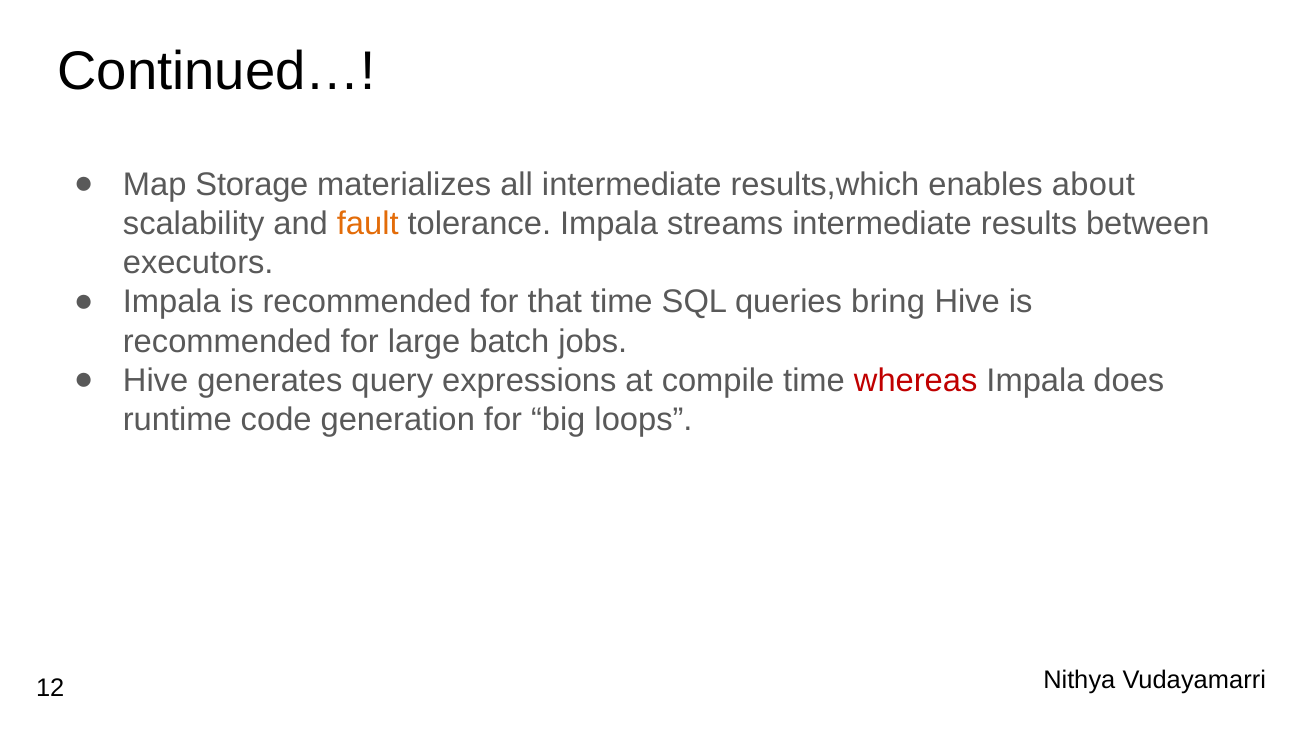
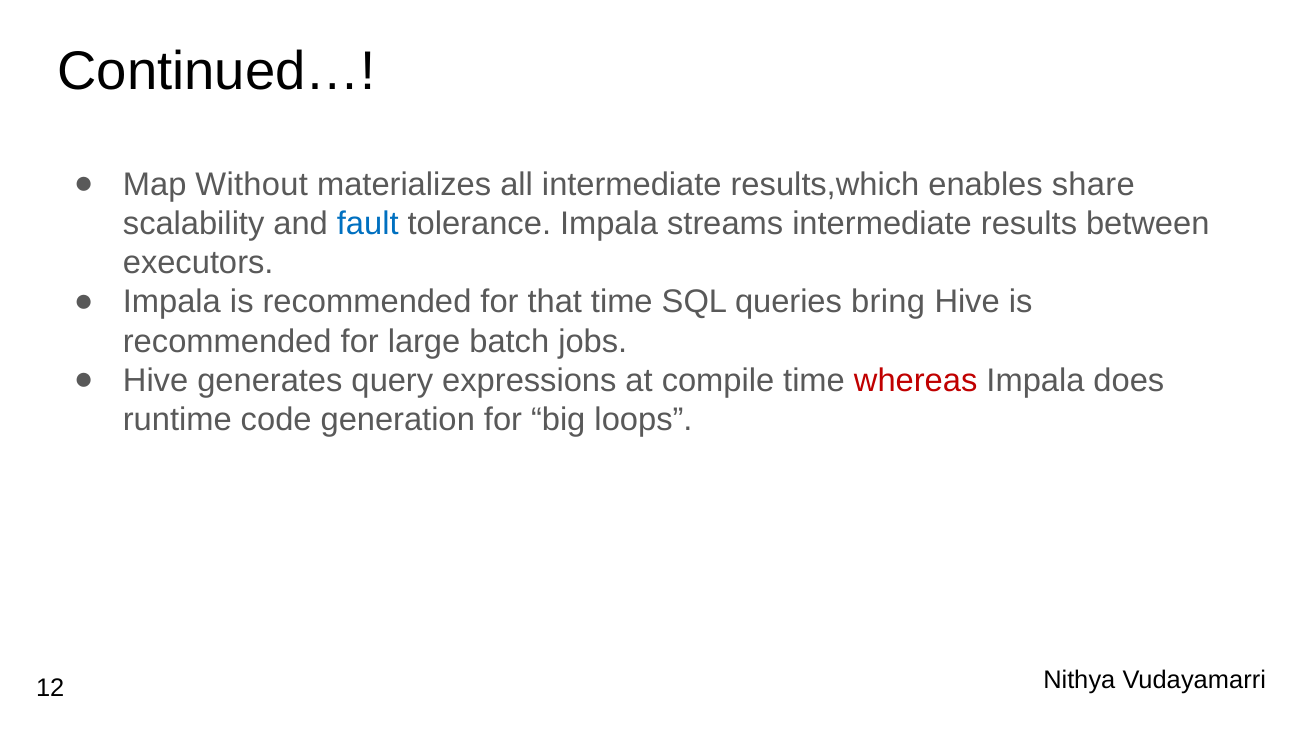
Storage: Storage -> Without
about: about -> share
fault colour: orange -> blue
